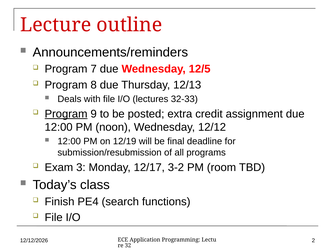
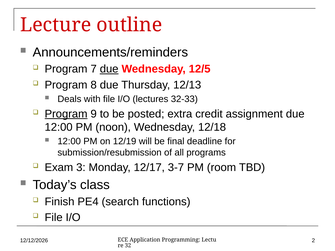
due at (109, 69) underline: none -> present
12/12: 12/12 -> 12/18
3-2: 3-2 -> 3-7
